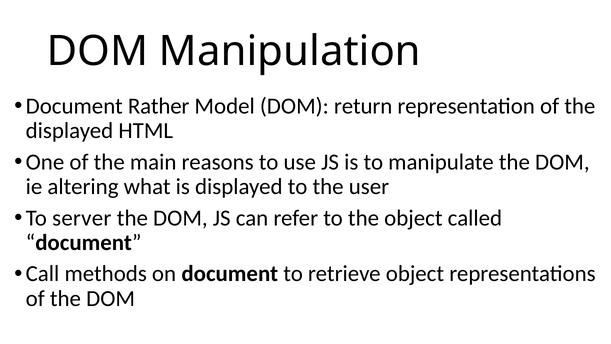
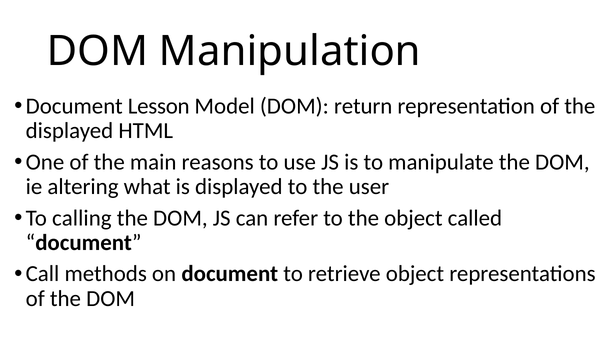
Rather: Rather -> Lesson
server: server -> calling
